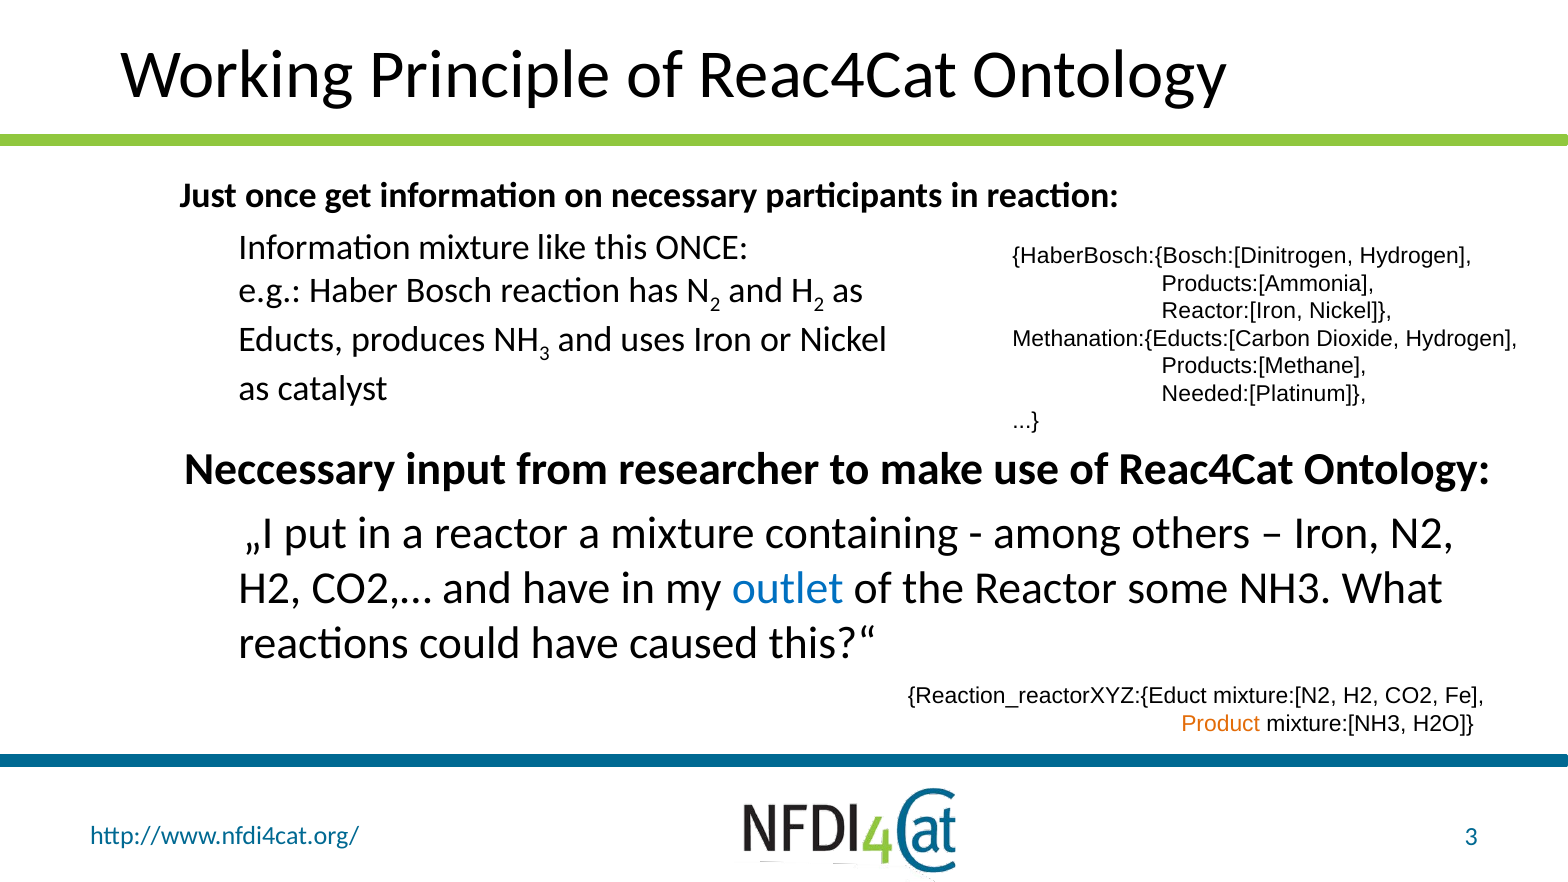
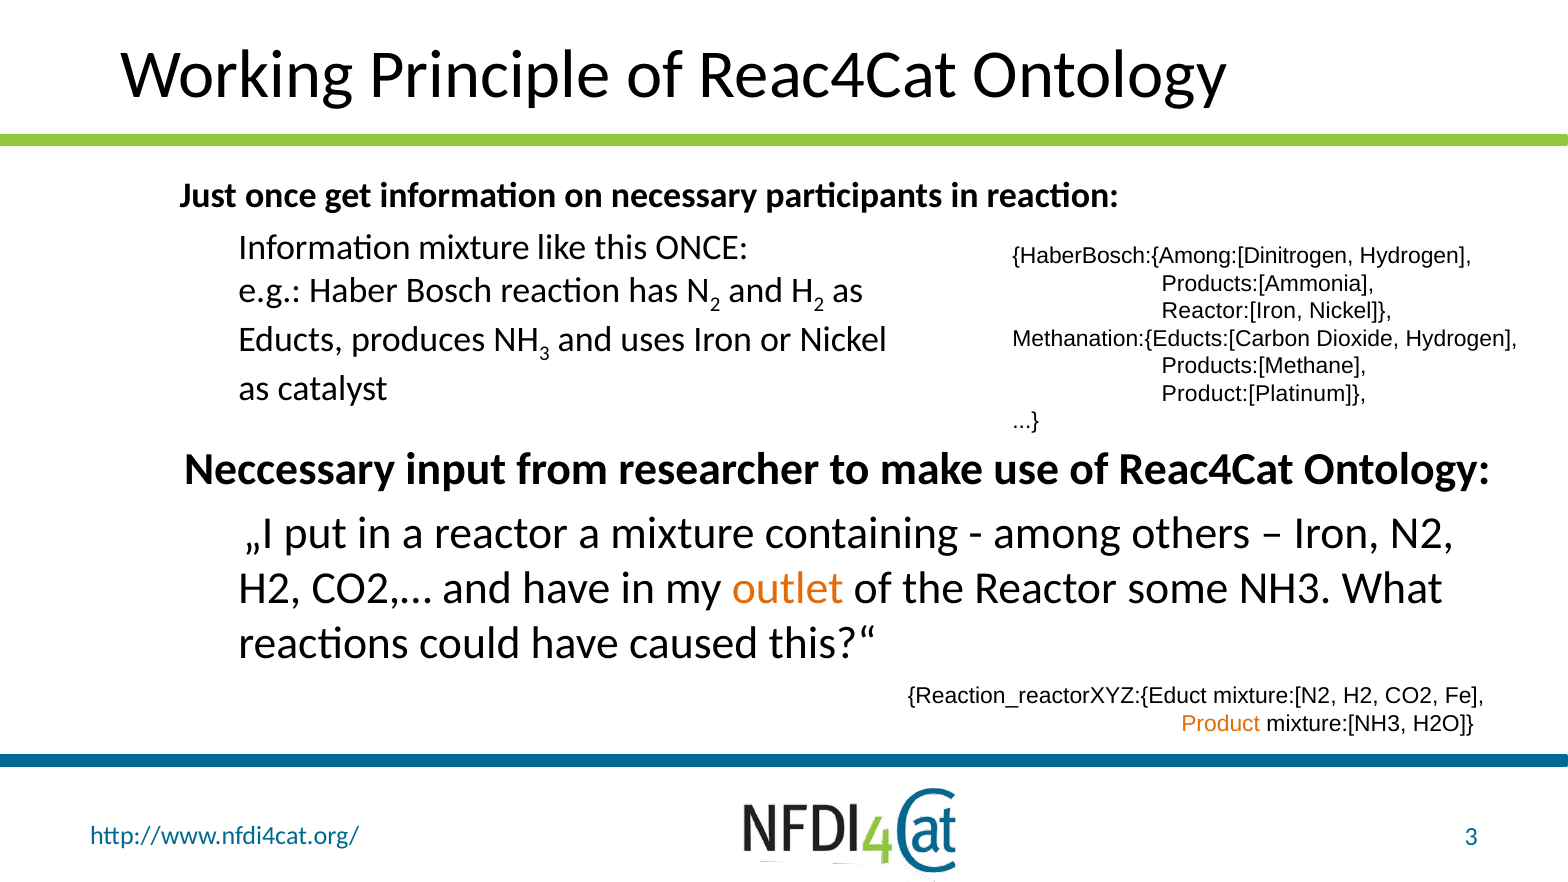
HaberBosch:{Bosch:[Dinitrogen: HaberBosch:{Bosch:[Dinitrogen -> HaberBosch:{Among:[Dinitrogen
Needed:[Platinum: Needed:[Platinum -> Product:[Platinum
outlet colour: blue -> orange
